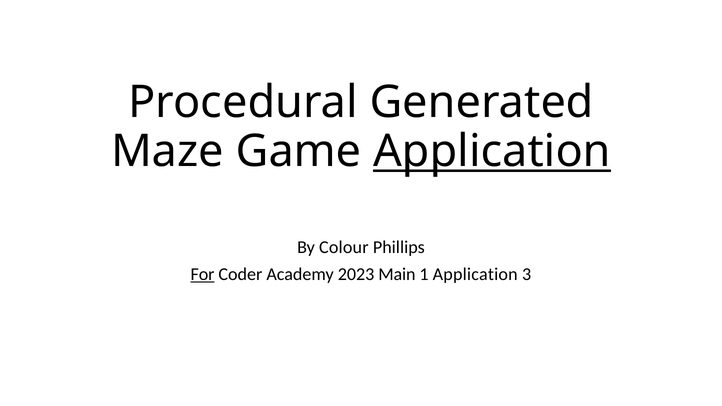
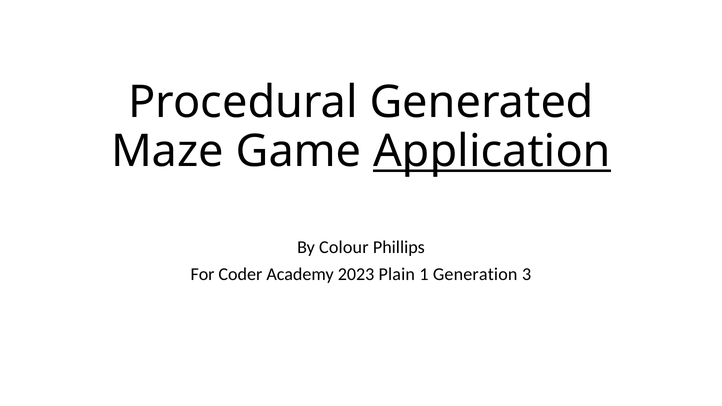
For underline: present -> none
Main: Main -> Plain
1 Application: Application -> Generation
